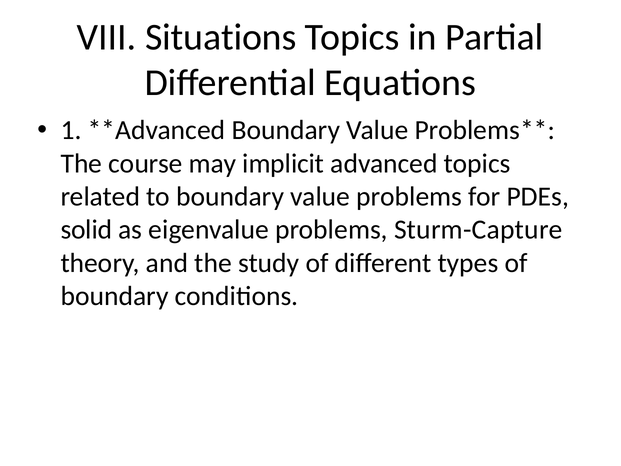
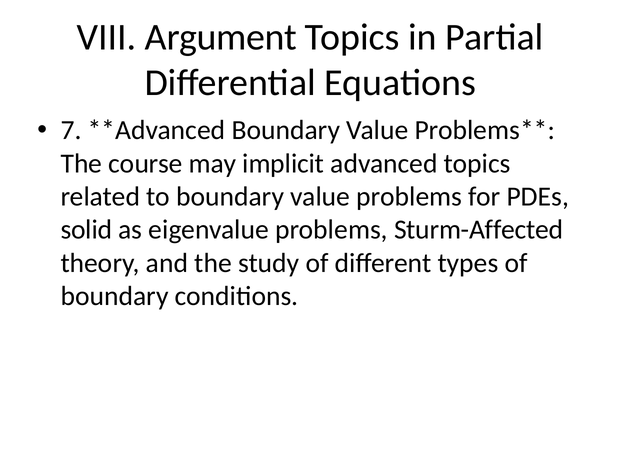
Situations: Situations -> Argument
1: 1 -> 7
Sturm-Capture: Sturm-Capture -> Sturm-Affected
